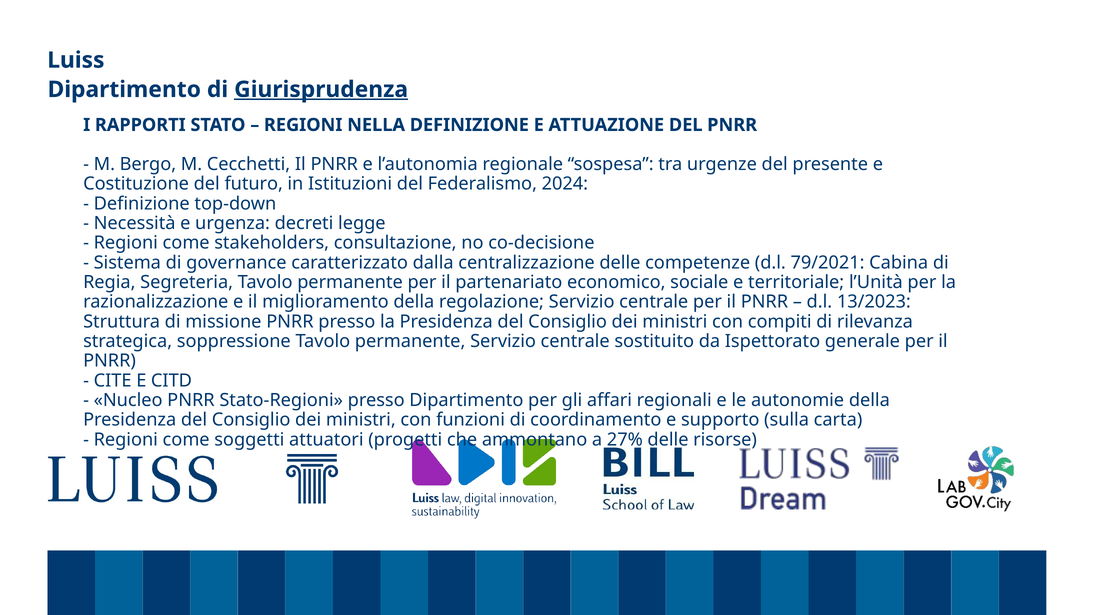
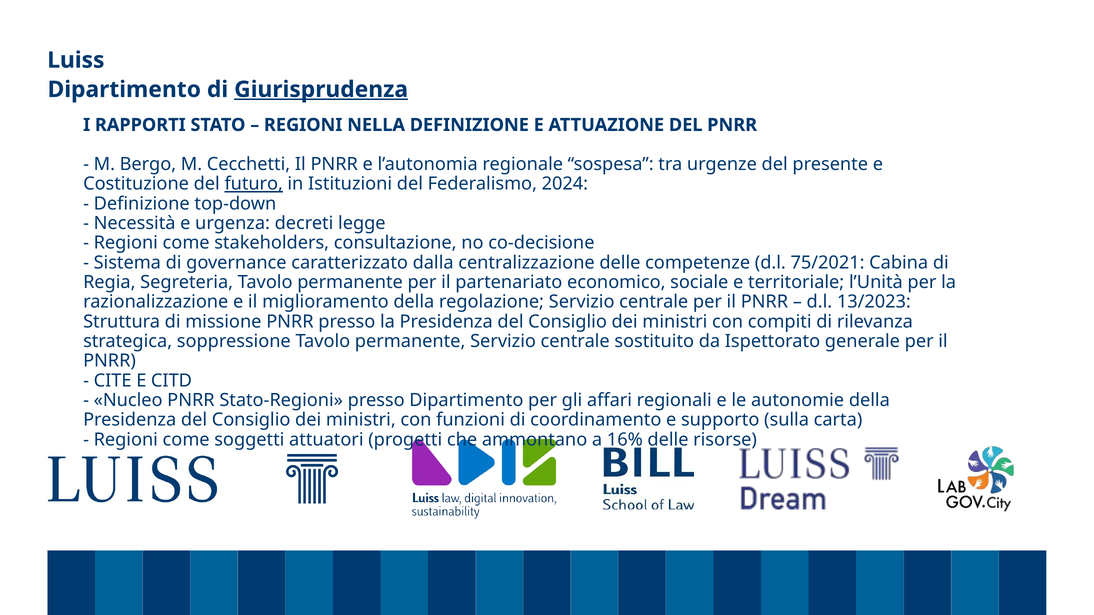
futuro underline: none -> present
79/2021: 79/2021 -> 75/2021
27%: 27% -> 16%
